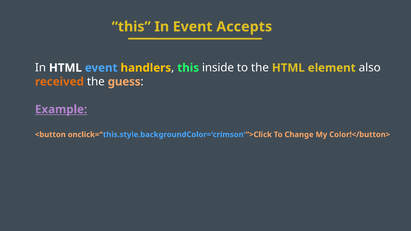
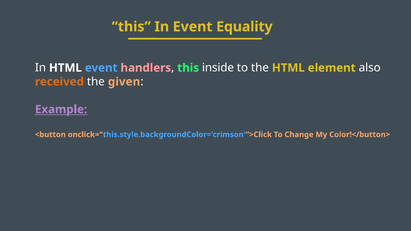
Accepts: Accepts -> Equality
handlers colour: yellow -> pink
guess: guess -> given
